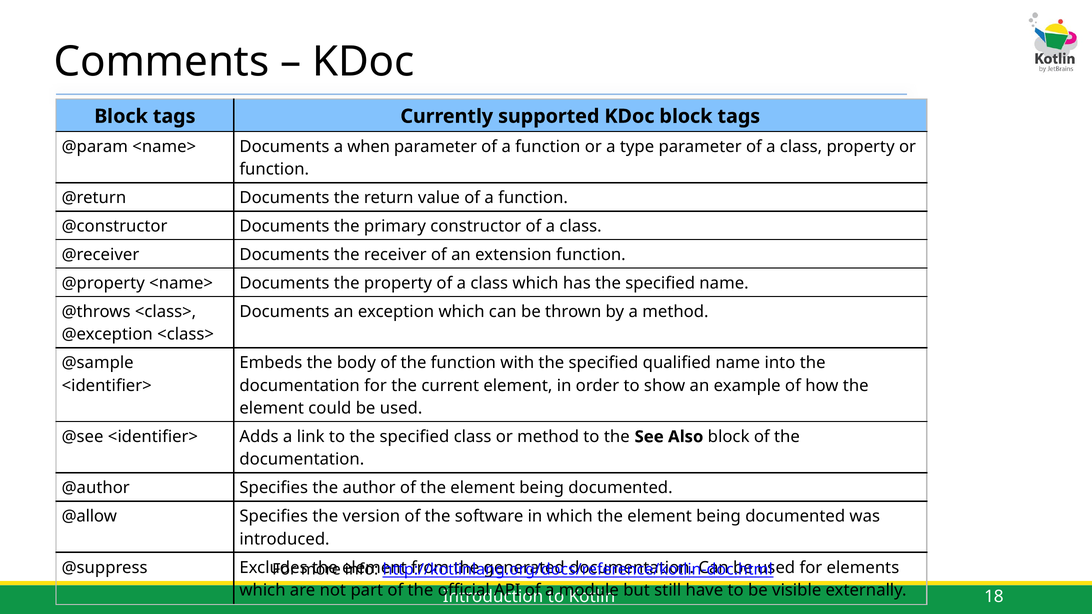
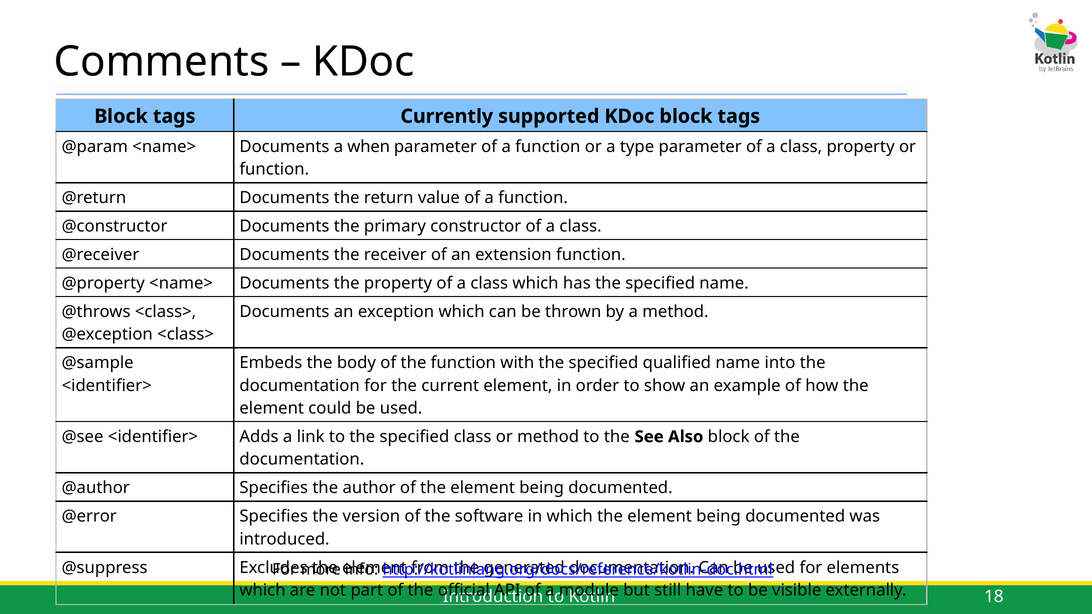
@allow: @allow -> @error
